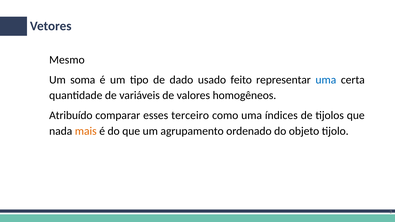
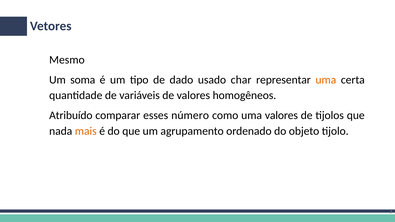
feito: feito -> char
uma at (326, 80) colour: blue -> orange
terceiro: terceiro -> número
uma índices: índices -> valores
